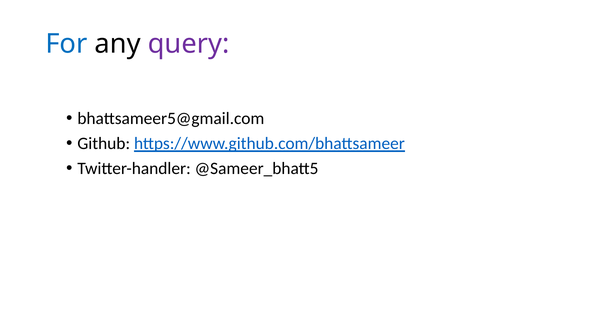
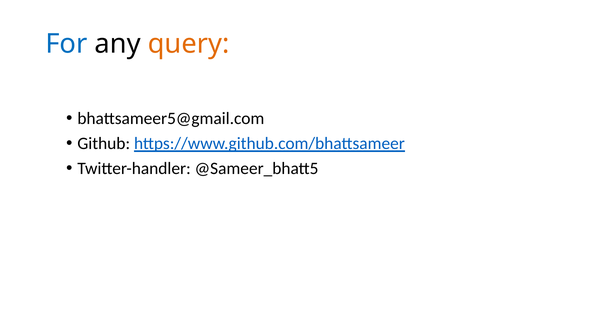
query colour: purple -> orange
